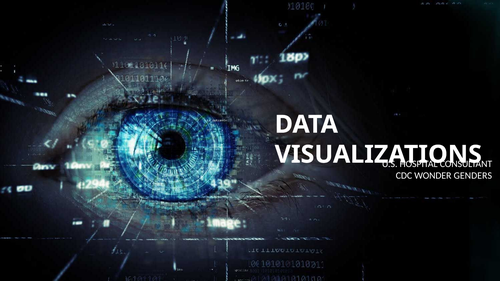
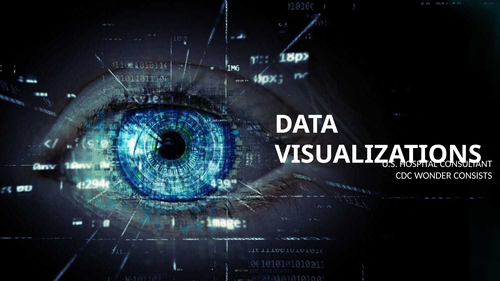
GENDERS: GENDERS -> CONSISTS
